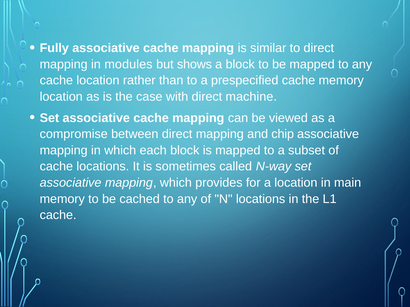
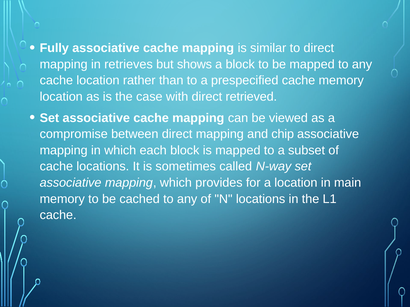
modules: modules -> retrieves
machine: machine -> retrieved
